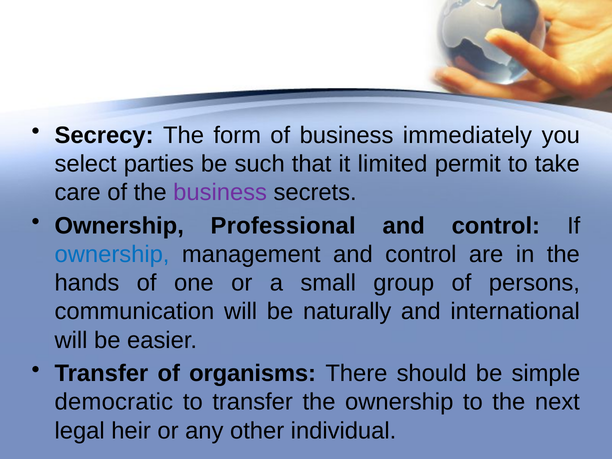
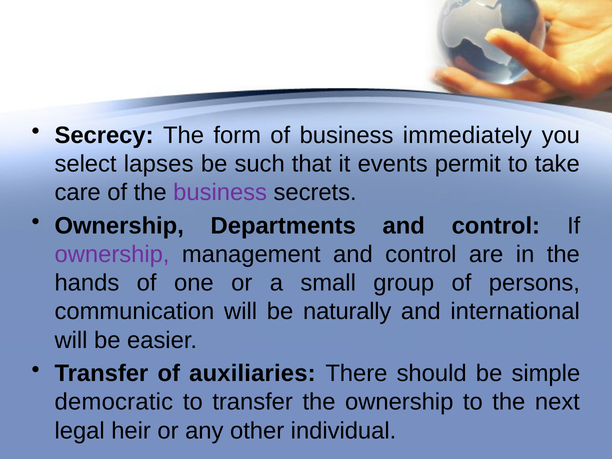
parties: parties -> lapses
limited: limited -> events
Professional: Professional -> Departments
ownership at (112, 254) colour: blue -> purple
organisms: organisms -> auxiliaries
